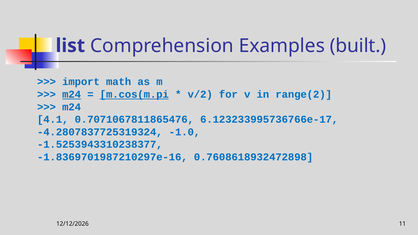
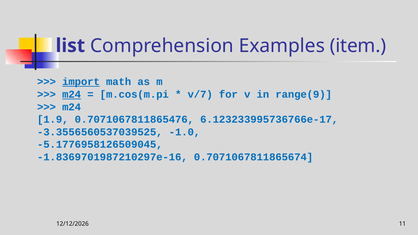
built: built -> item
import underline: none -> present
m.cos(m.pi underline: present -> none
v/2: v/2 -> v/7
range(2: range(2 -> range(9
4.1: 4.1 -> 1.9
-4.2807837725319324: -4.2807837725319324 -> -3.3556560537039525
-1.5253943310238377: -1.5253943310238377 -> -5.1776958126509045
0.7608618932472898: 0.7608618932472898 -> 0.7071067811865674
